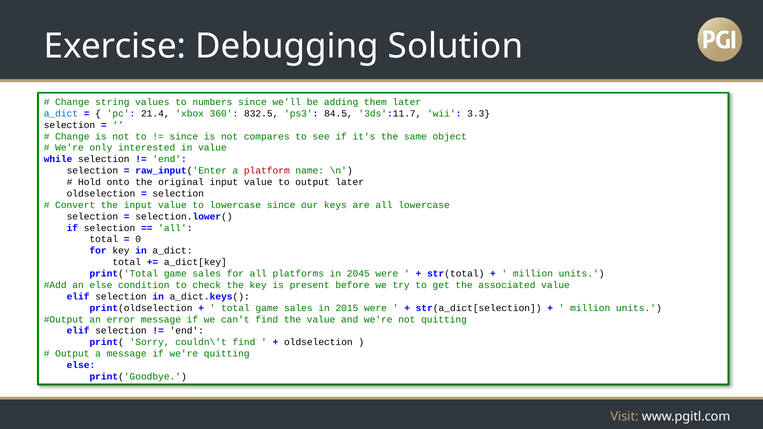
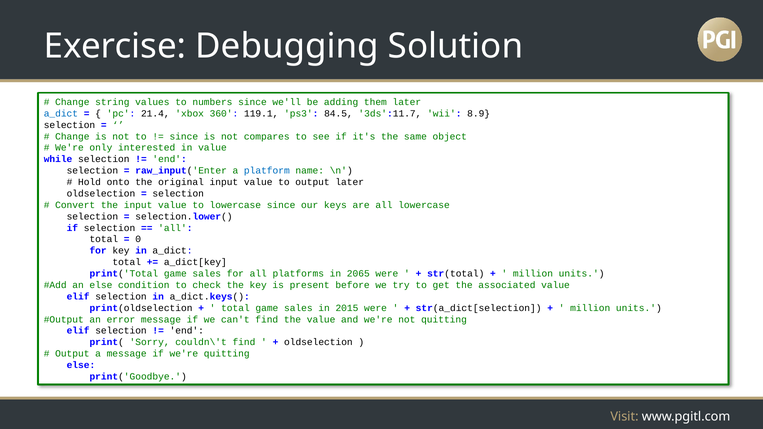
832.5: 832.5 -> 119.1
3.3: 3.3 -> 8.9
platform colour: red -> blue
2045: 2045 -> 2065
